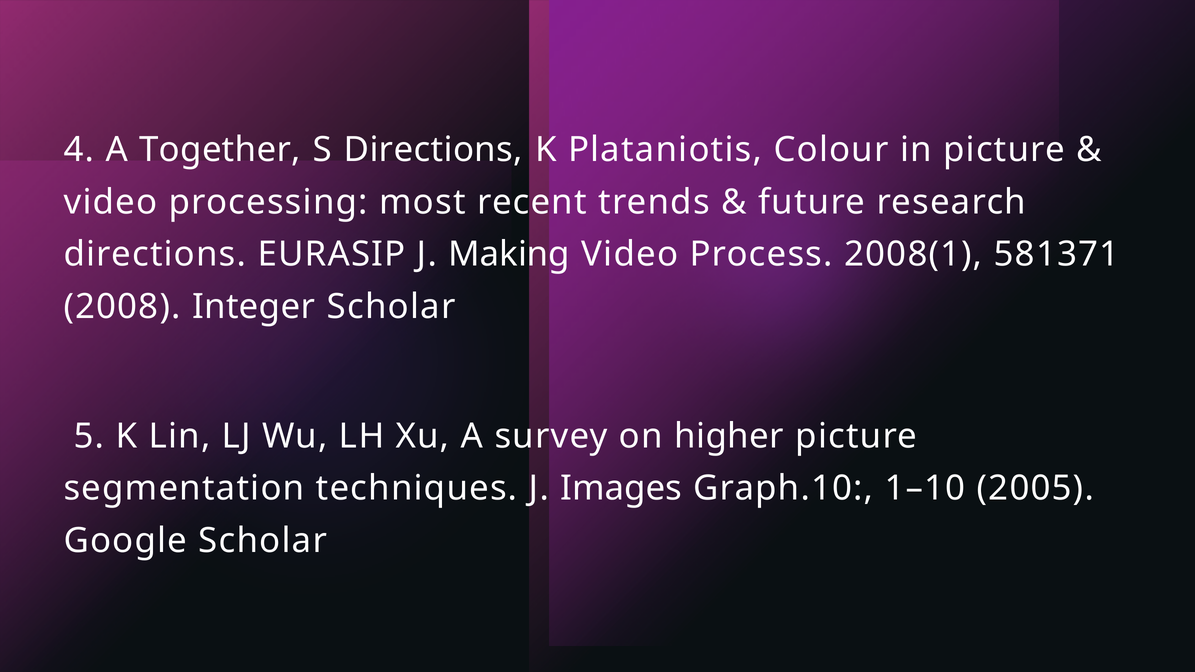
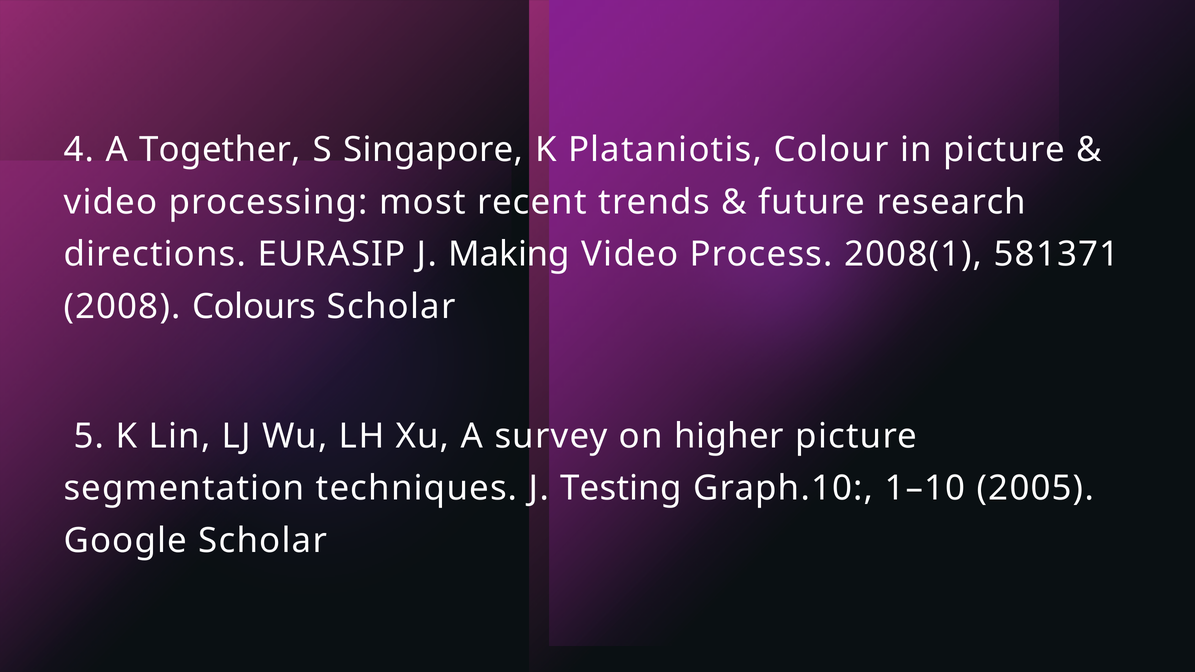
S Directions: Directions -> Singapore
Integer: Integer -> Colours
Images: Images -> Testing
